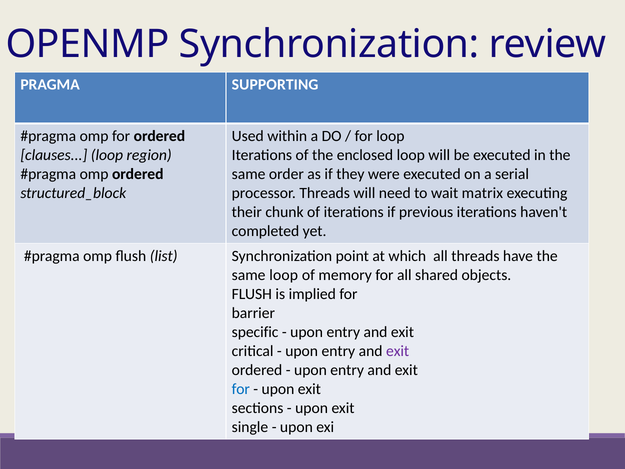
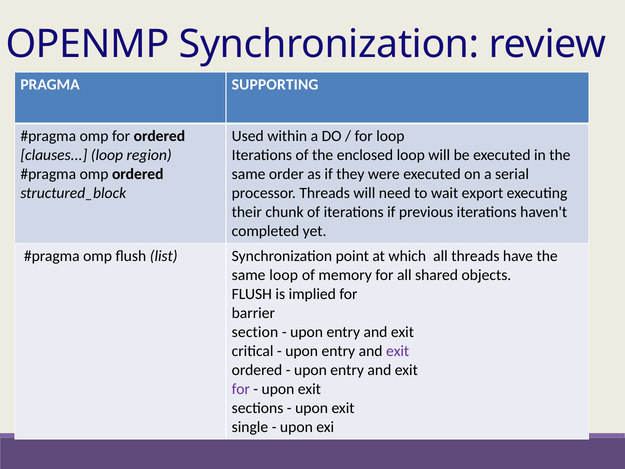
matrix: matrix -> export
specific: specific -> section
for at (241, 389) colour: blue -> purple
